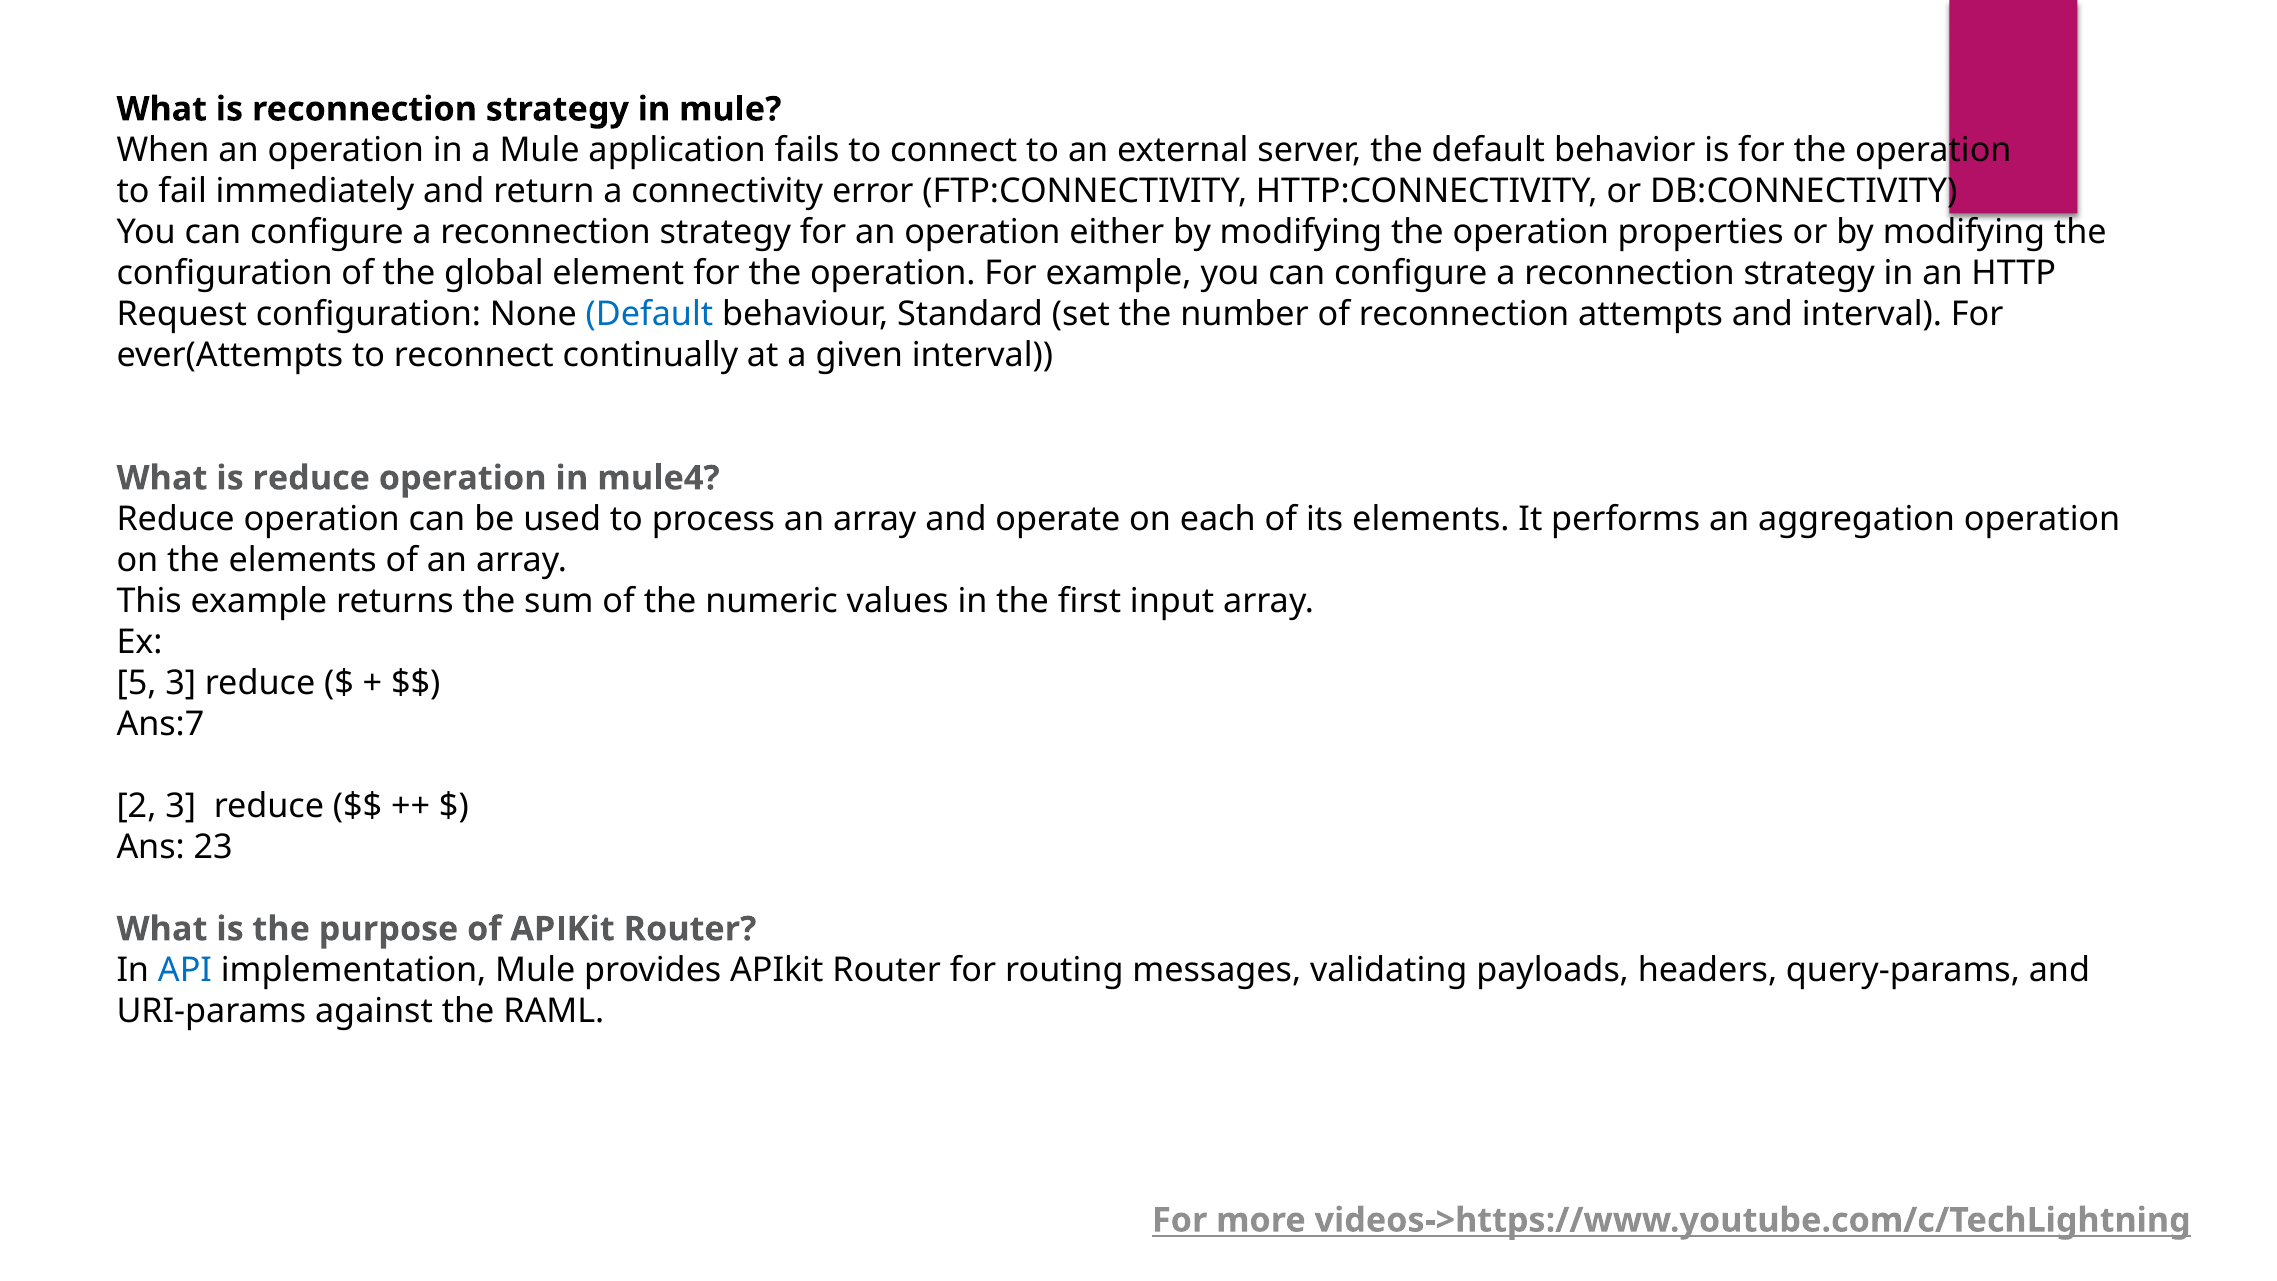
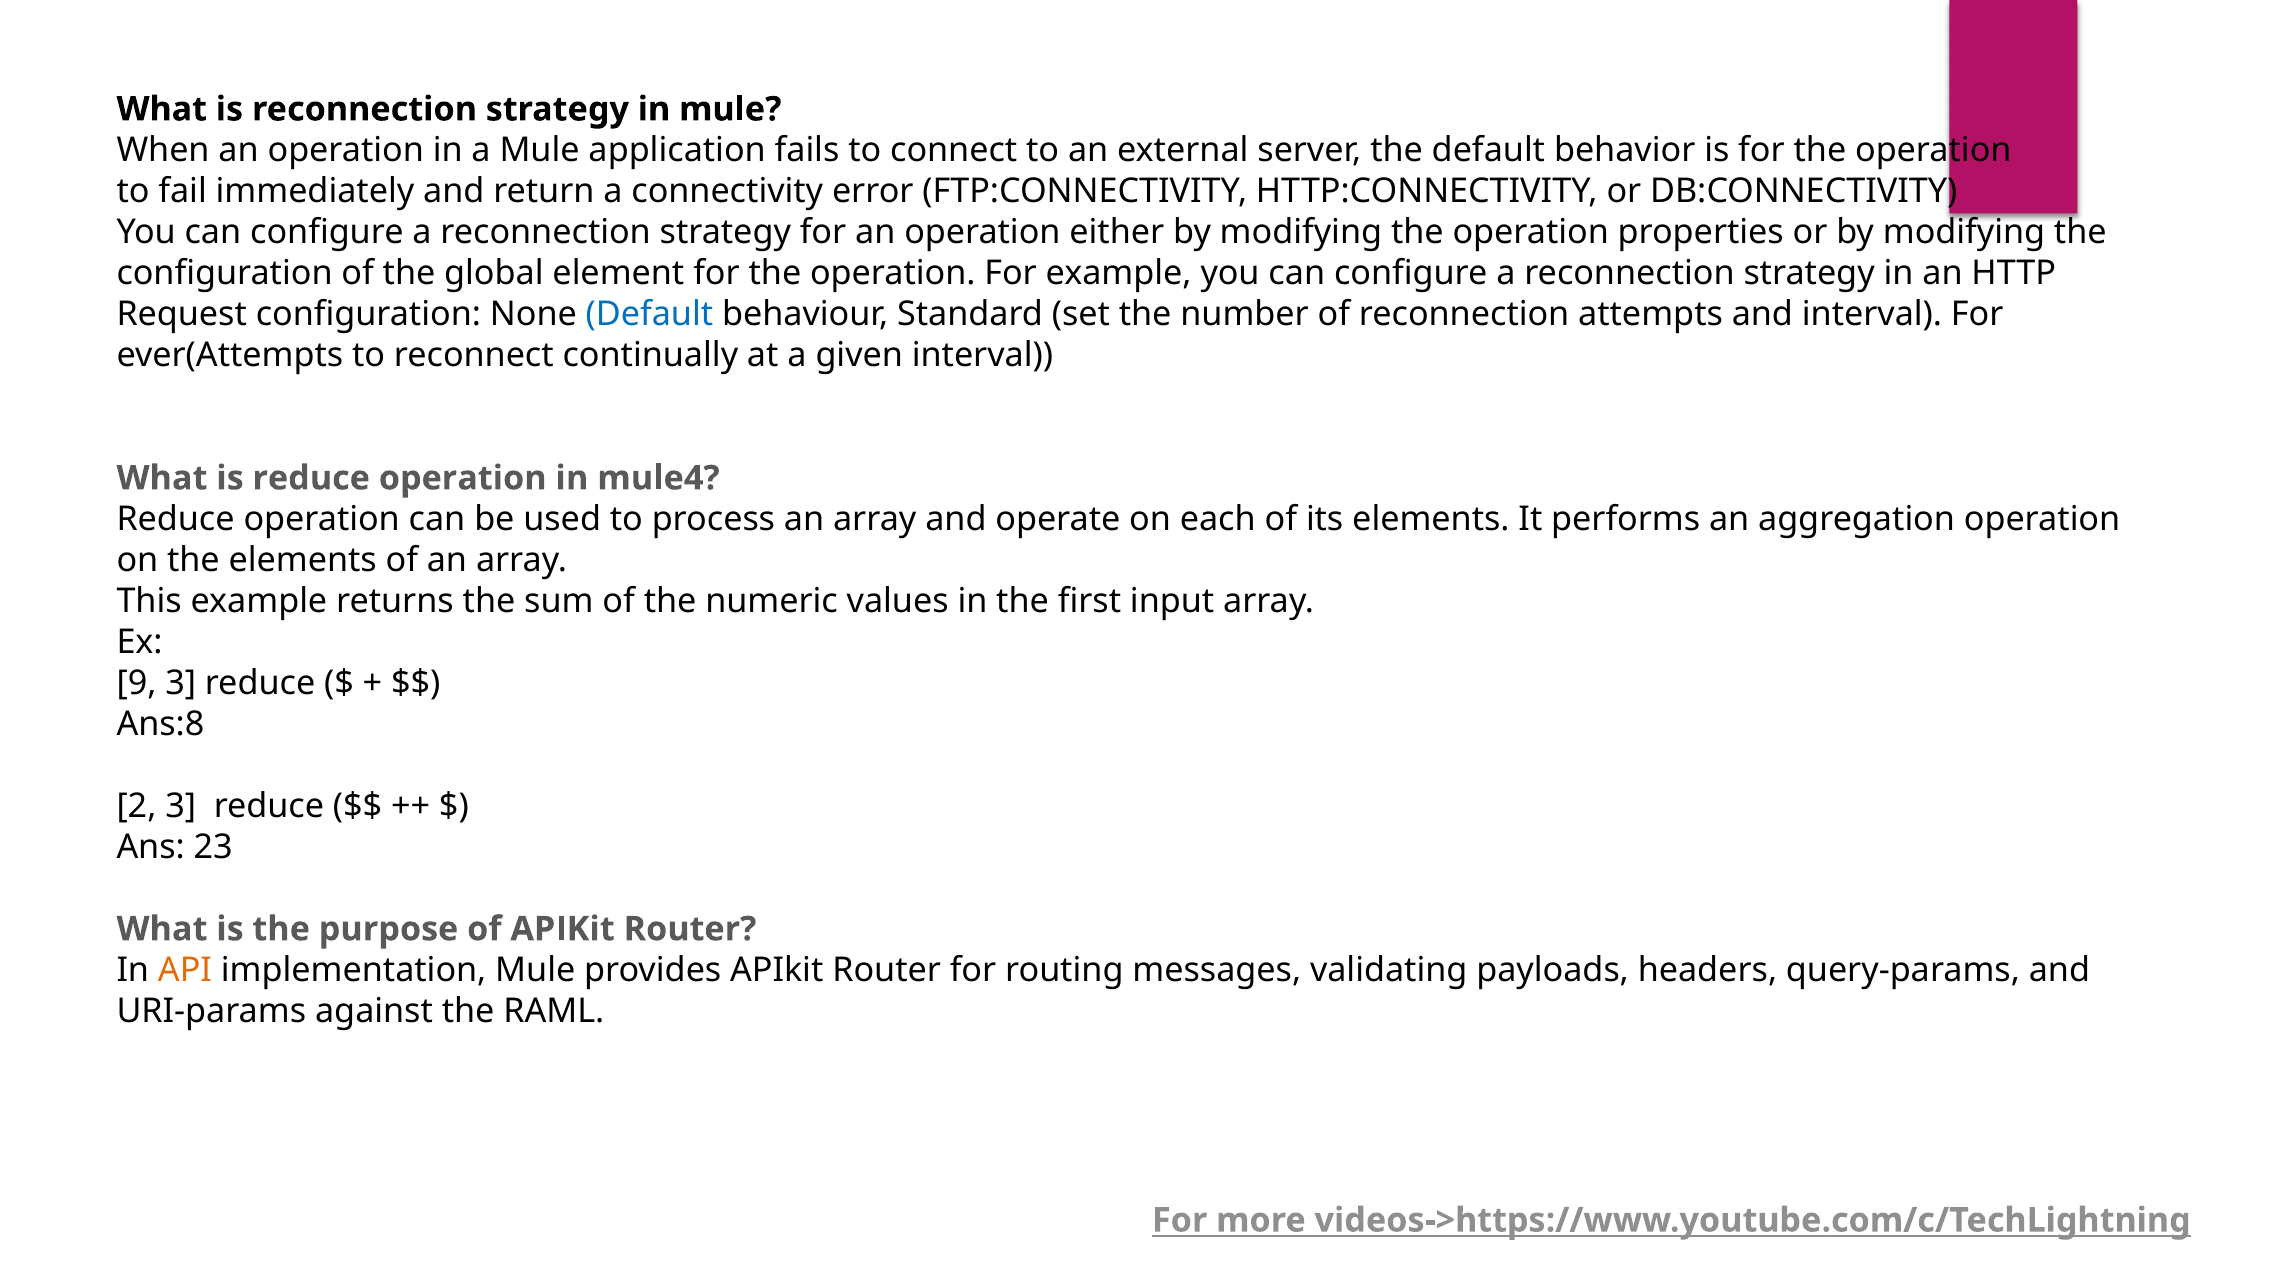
5: 5 -> 9
Ans:7: Ans:7 -> Ans:8
API colour: blue -> orange
